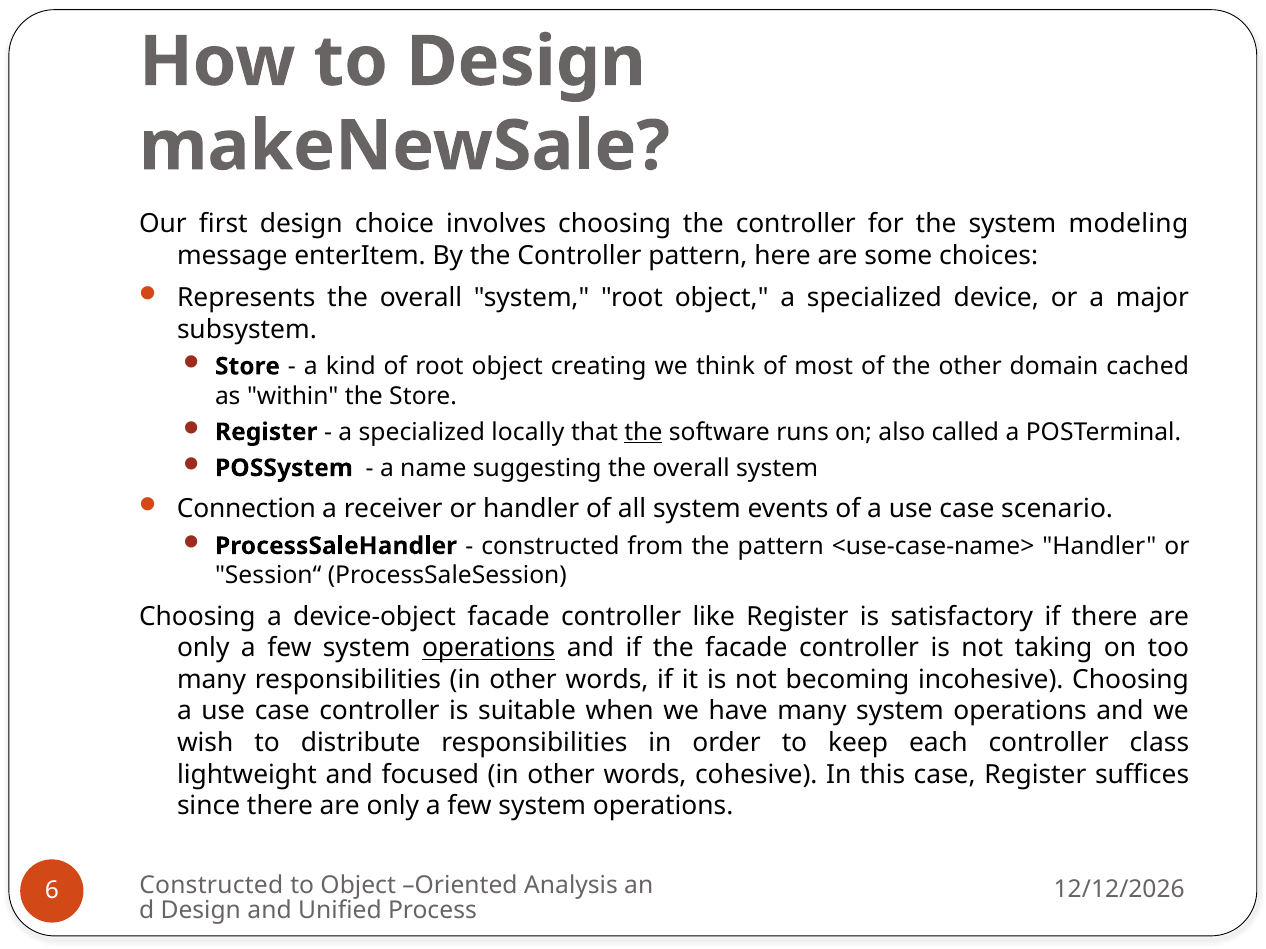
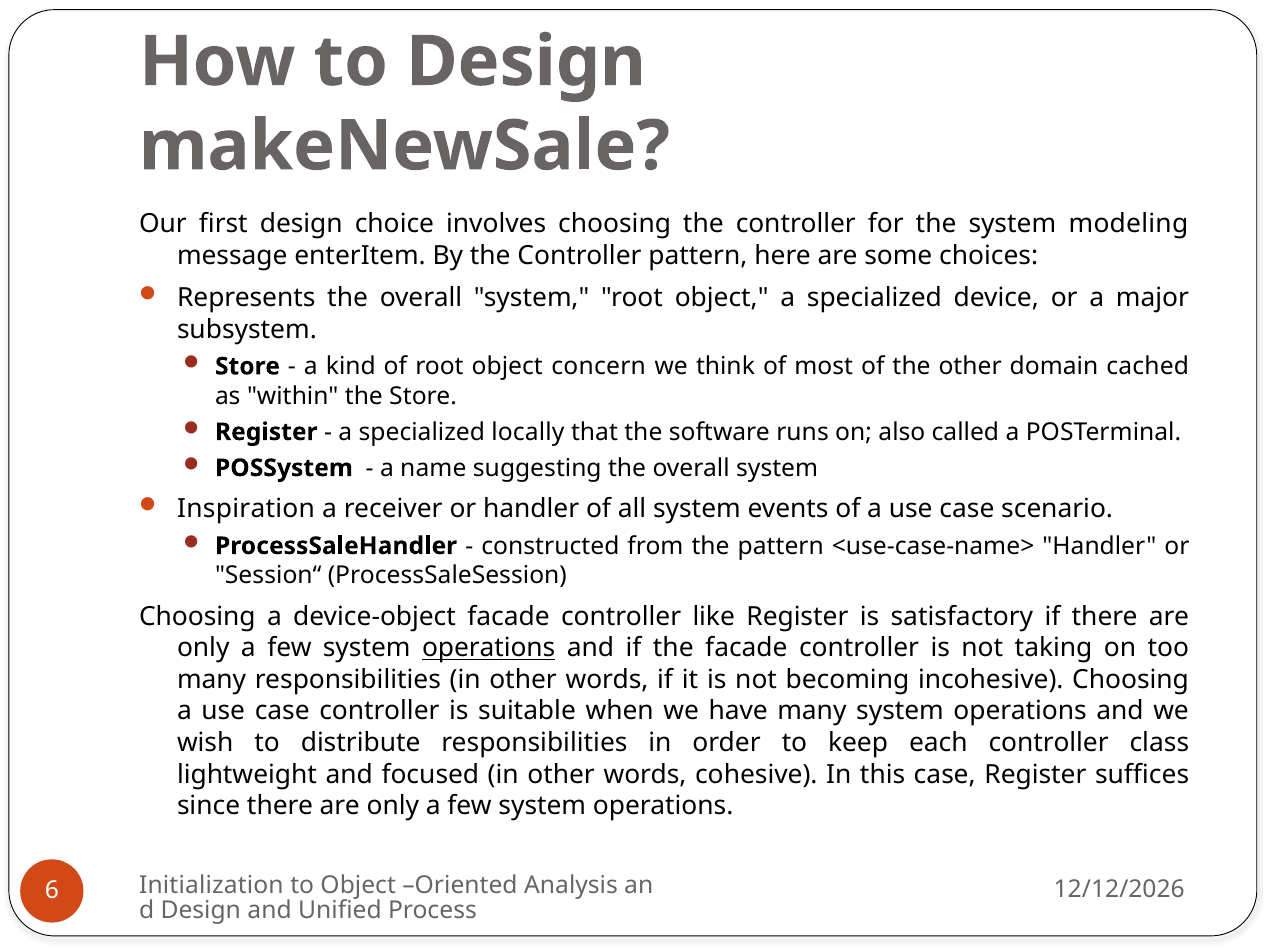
creating: creating -> concern
the at (643, 432) underline: present -> none
Connection: Connection -> Inspiration
Constructed at (211, 886): Constructed -> Initialization
